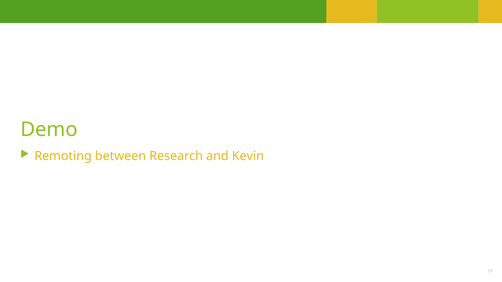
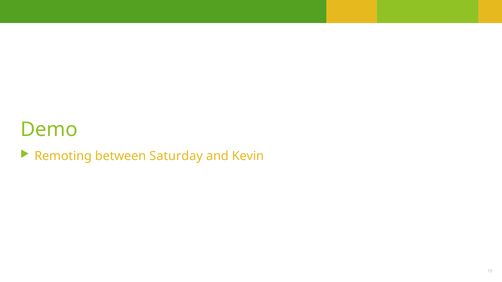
Research: Research -> Saturday
